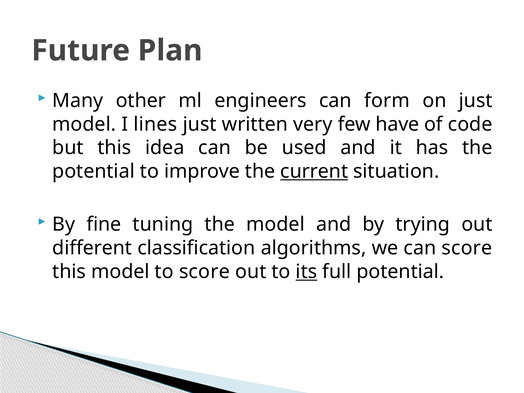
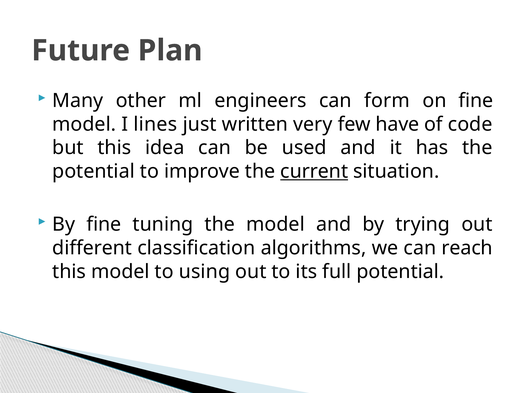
on just: just -> fine
can score: score -> reach
to score: score -> using
its underline: present -> none
